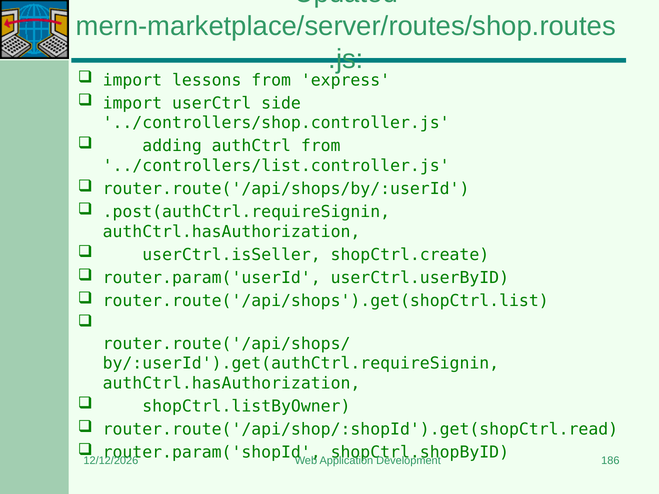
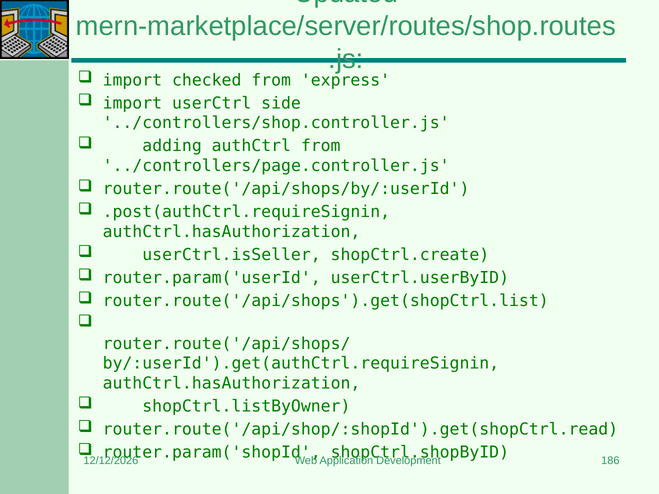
lessons: lessons -> checked
../controllers/list.controller.js: ../controllers/list.controller.js -> ../controllers/page.controller.js
